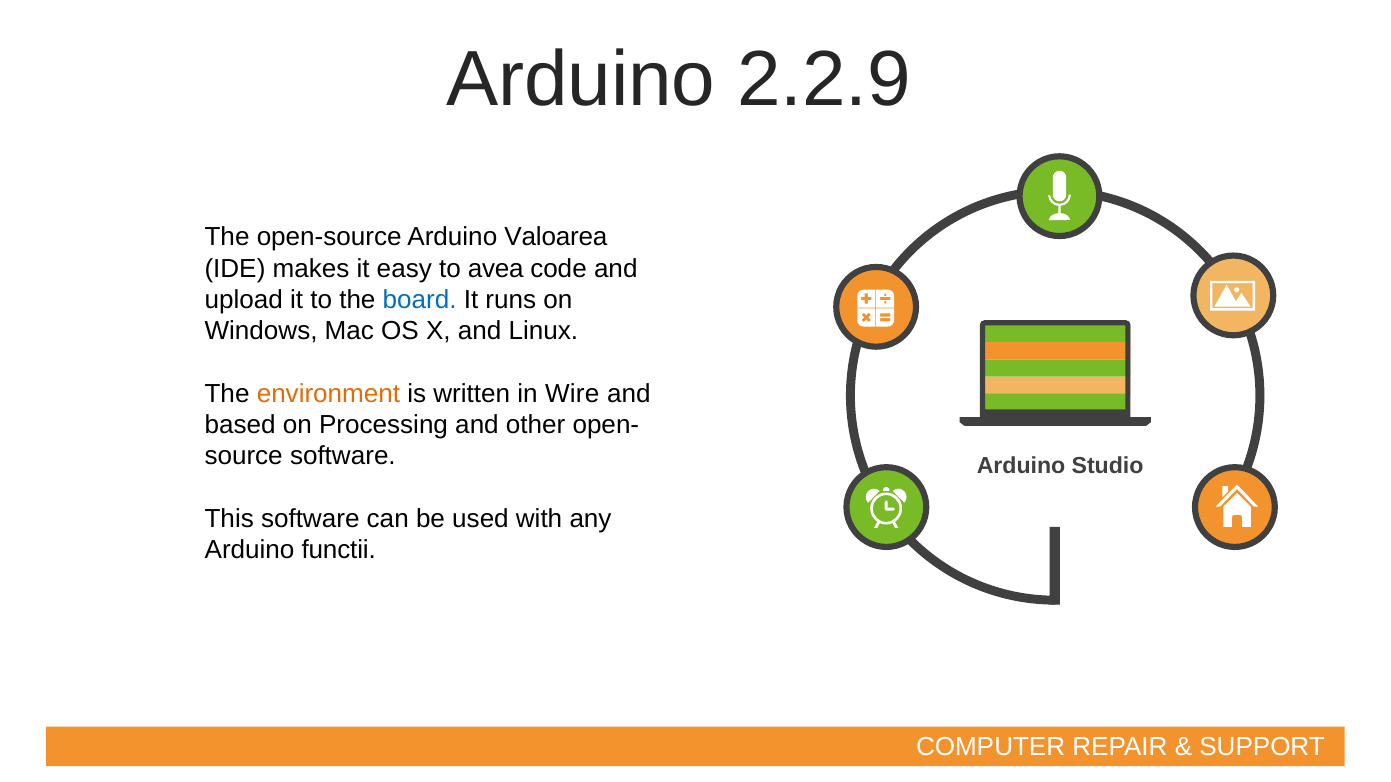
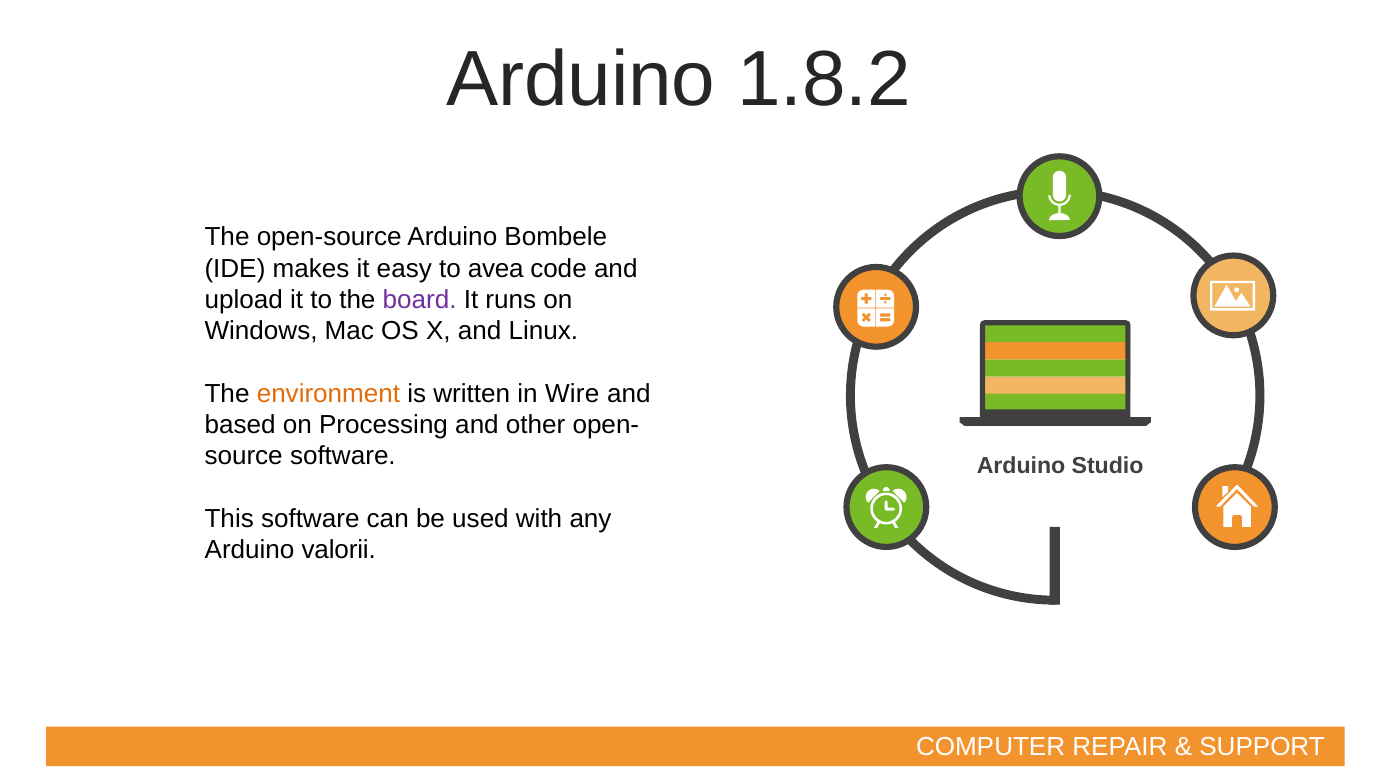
2.2.9: 2.2.9 -> 1.8.2
Valoarea: Valoarea -> Bombele
board colour: blue -> purple
functii: functii -> valorii
